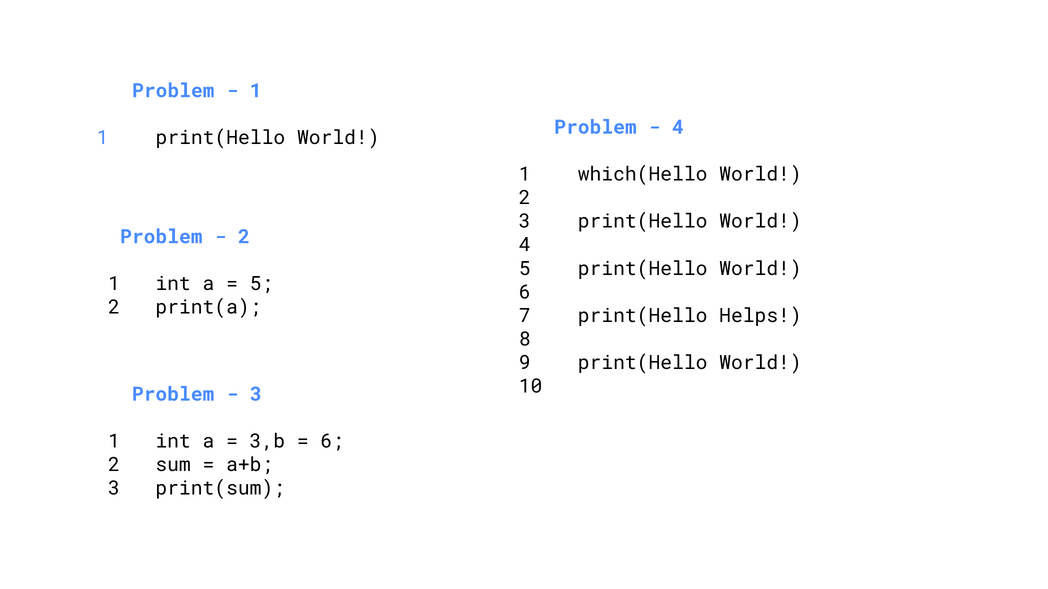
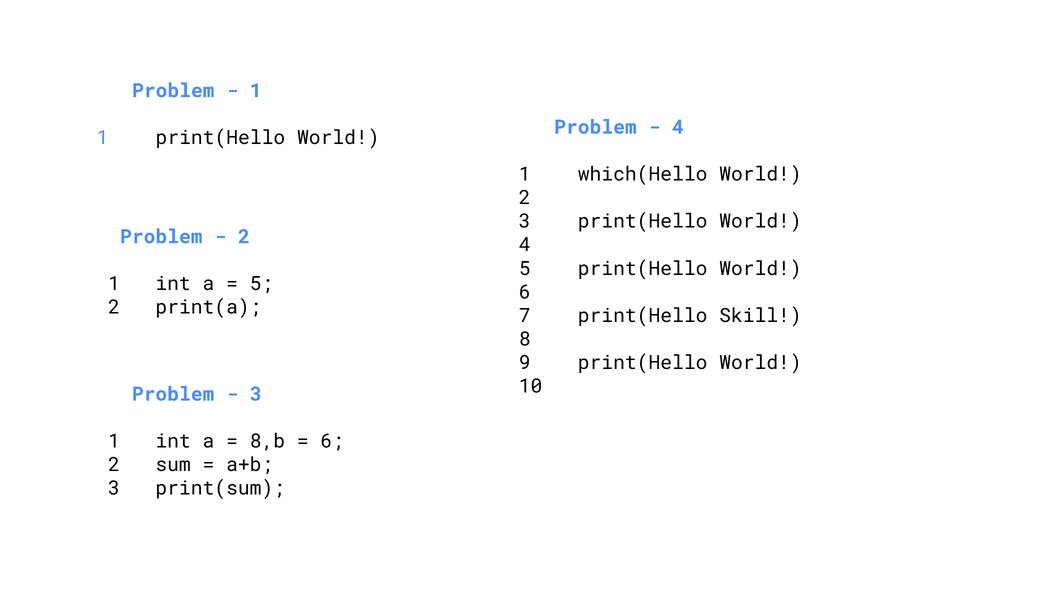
Helps: Helps -> Skill
3,b: 3,b -> 8,b
